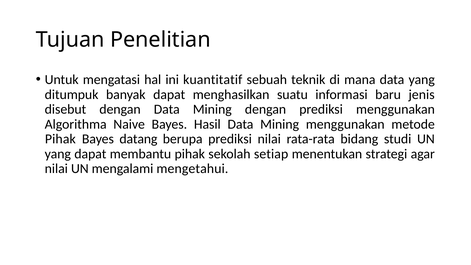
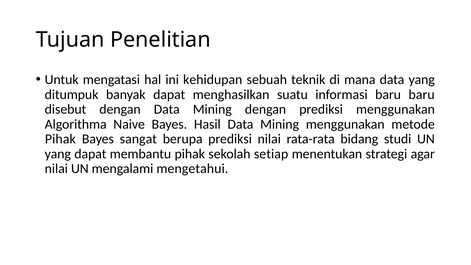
kuantitatif: kuantitatif -> kehidupan
baru jenis: jenis -> baru
datang: datang -> sangat
